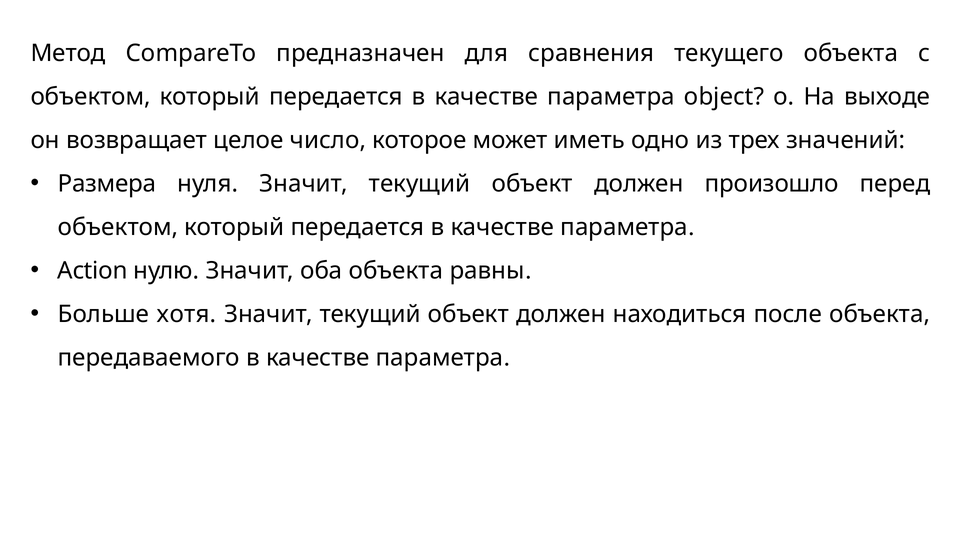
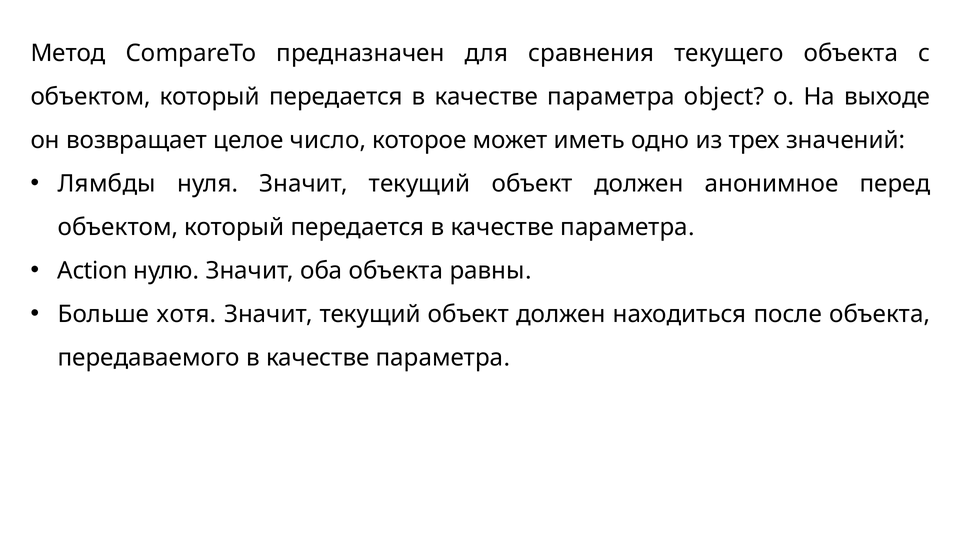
Размера: Размера -> Лямбды
произошло: произошло -> анонимное
